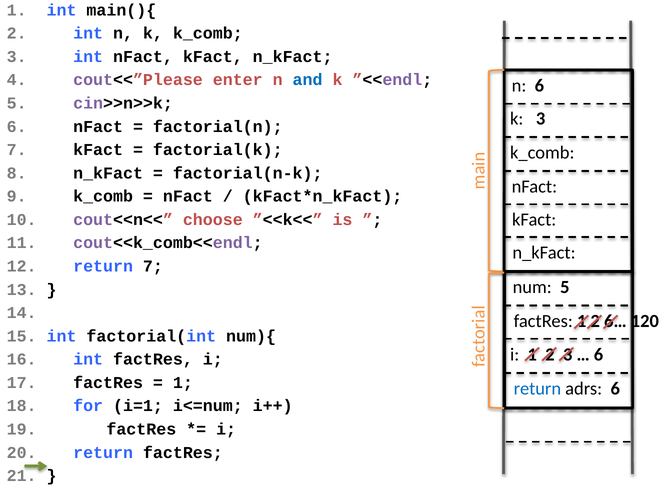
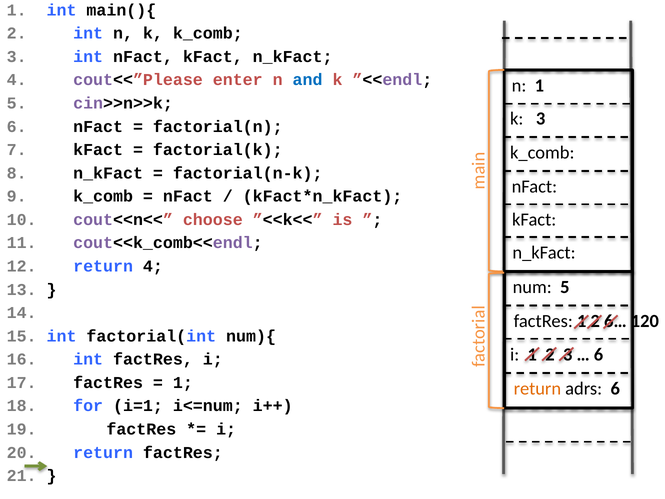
n 6: 6 -> 1
return 7: 7 -> 4
return at (537, 388) colour: blue -> orange
